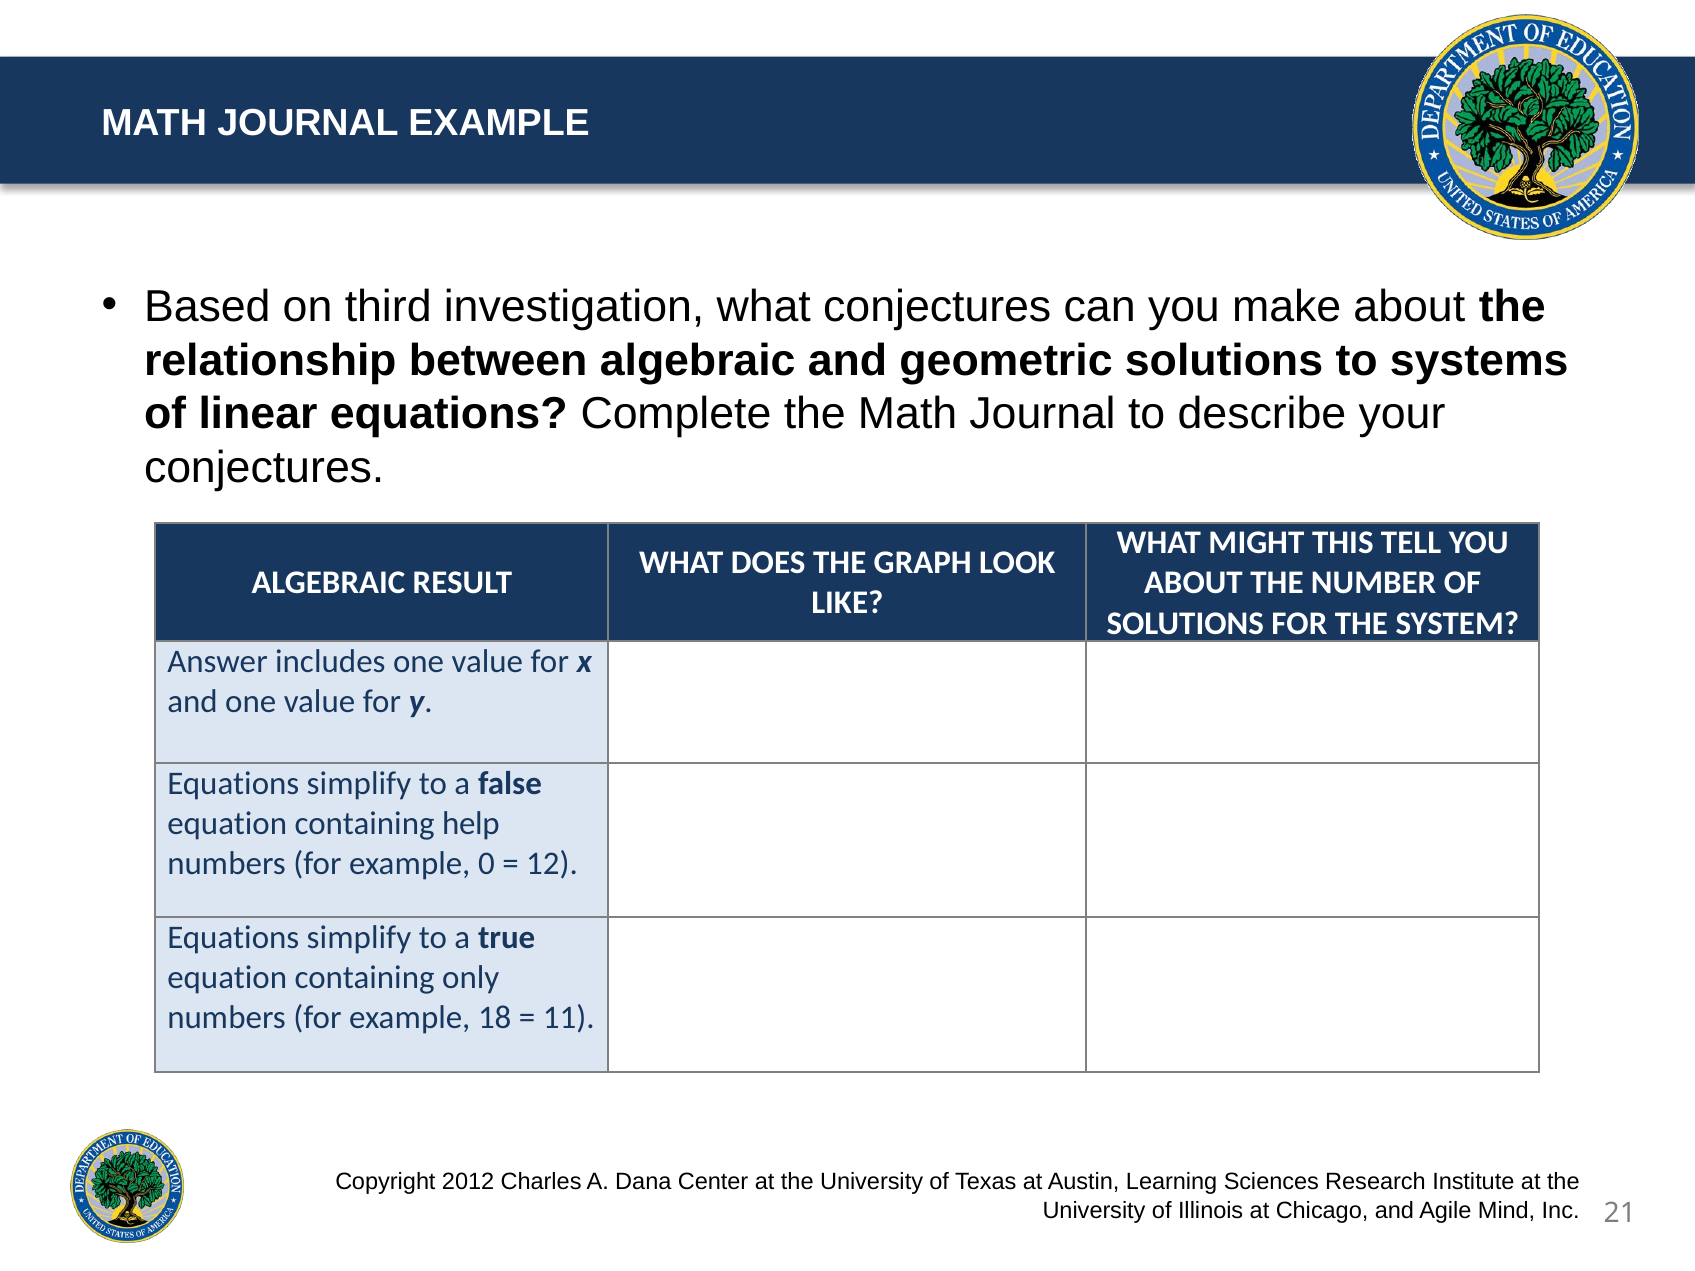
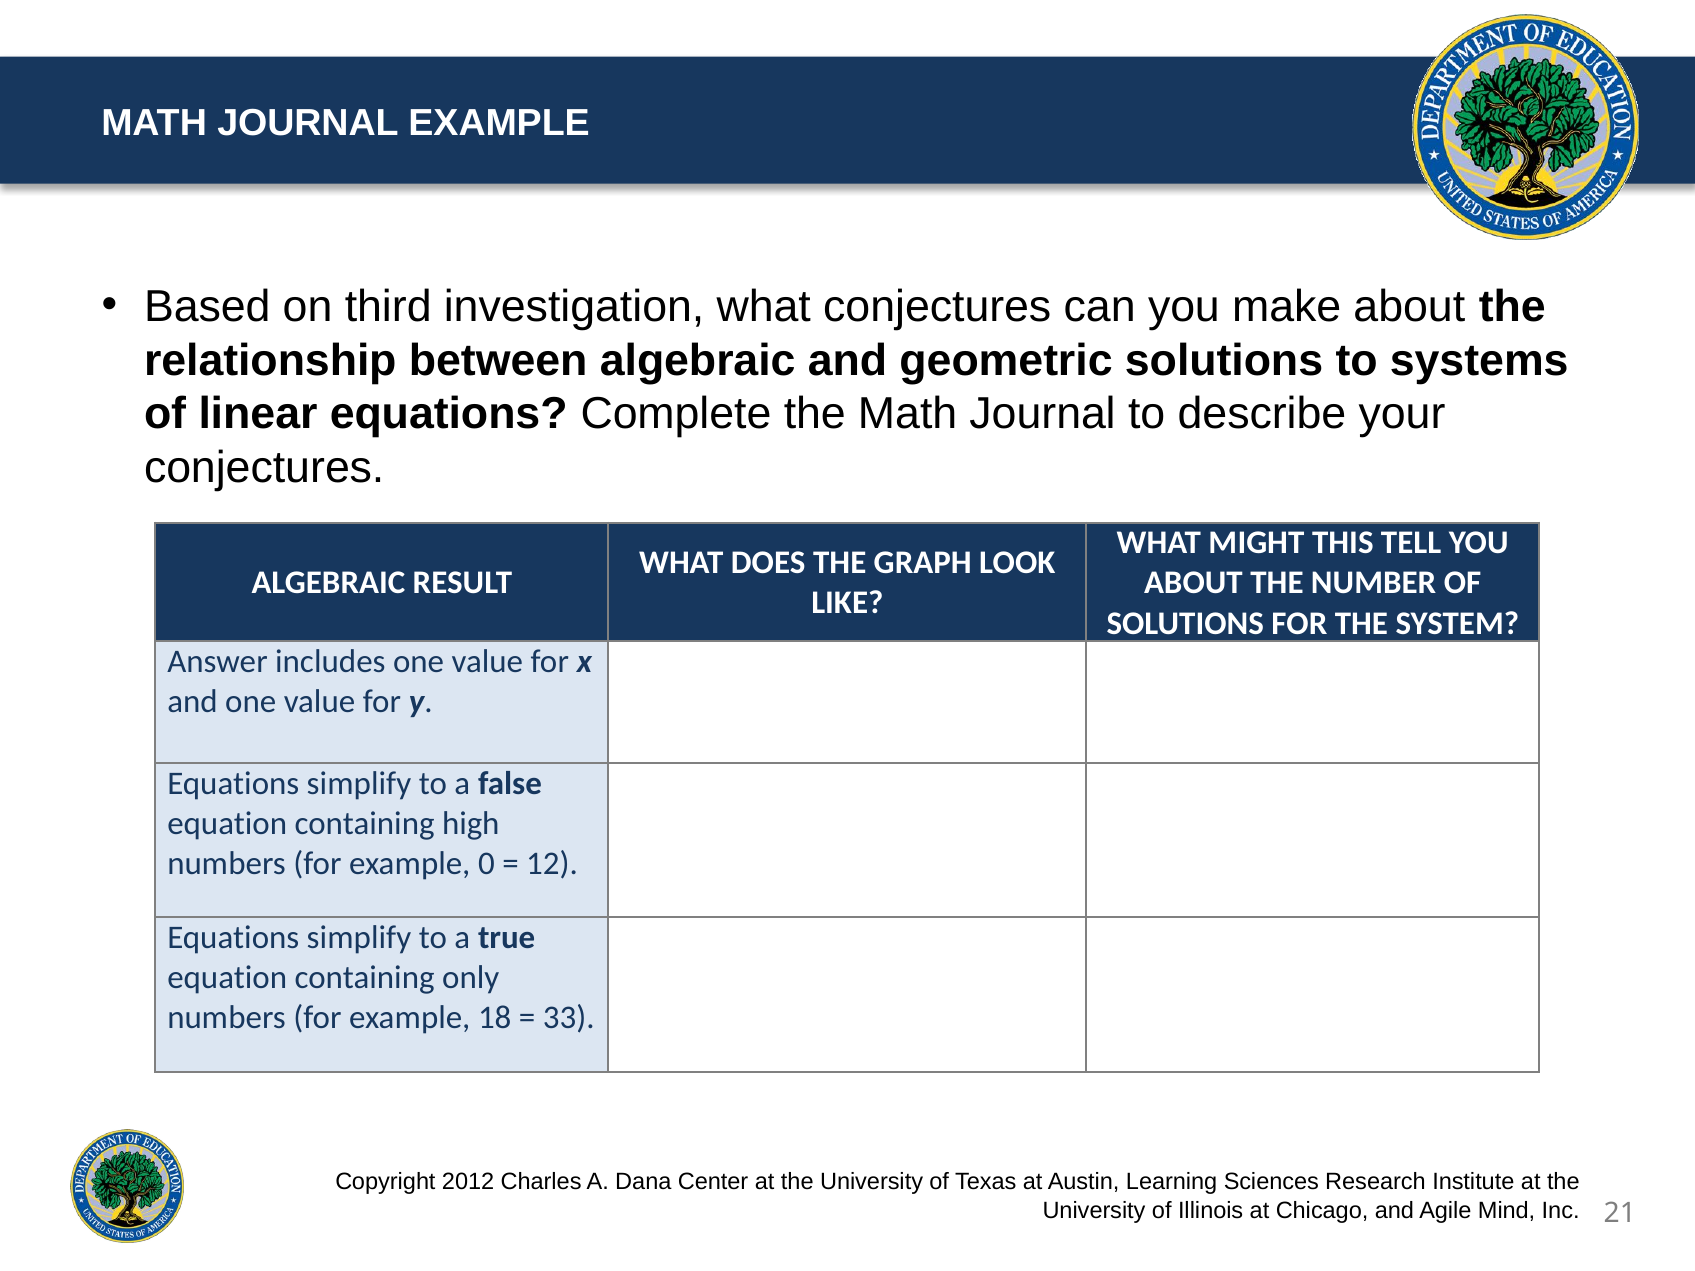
help: help -> high
11: 11 -> 33
